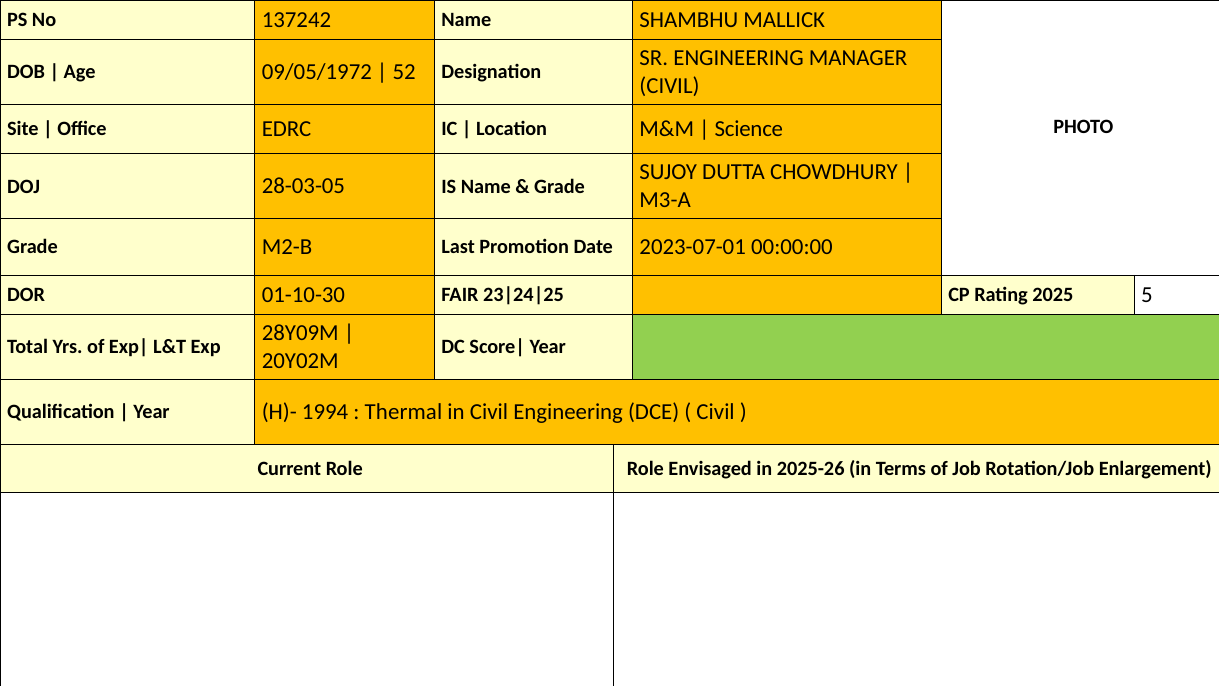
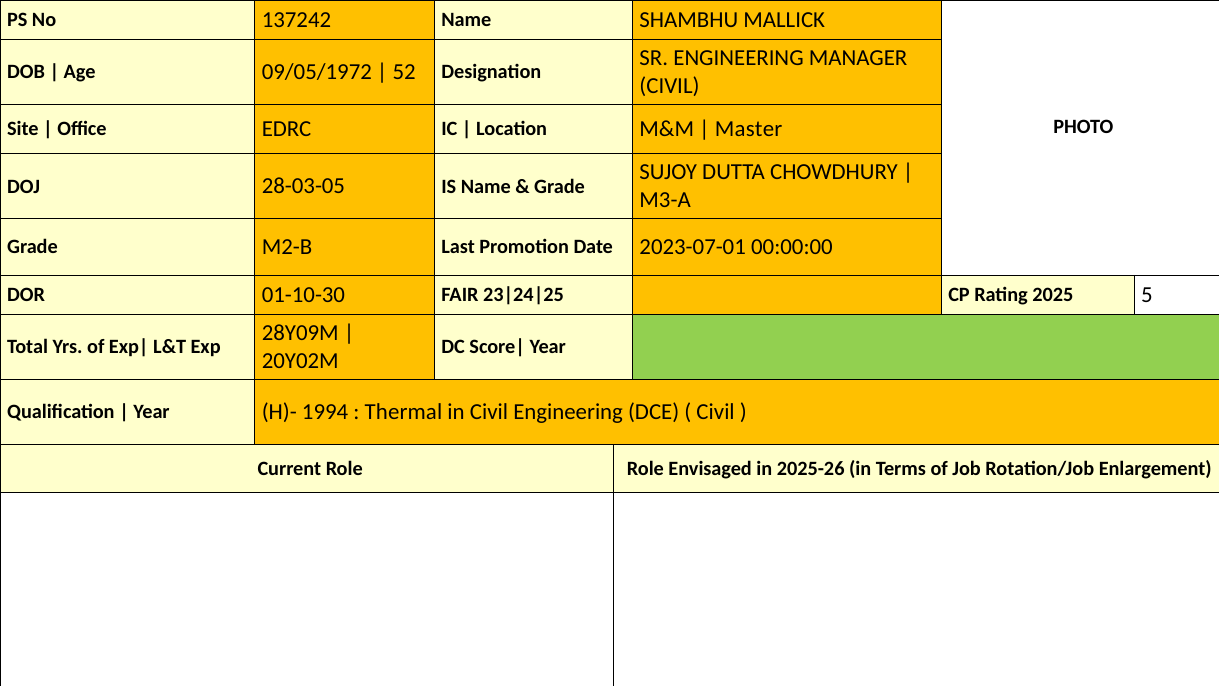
Science: Science -> Master
